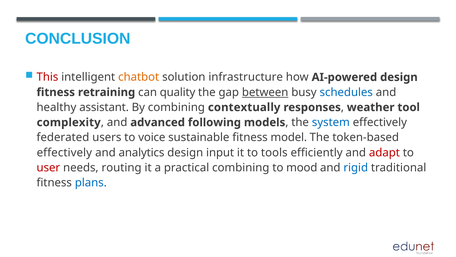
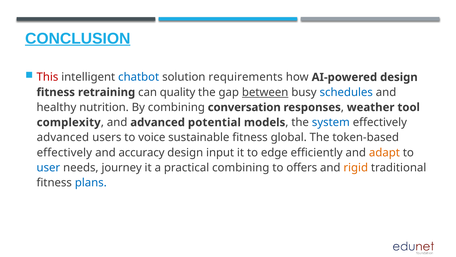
CONCLUSION underline: none -> present
chatbot colour: orange -> blue
infrastructure: infrastructure -> requirements
assistant: assistant -> nutrition
contextually: contextually -> conversation
following: following -> potential
federated at (63, 137): federated -> advanced
model: model -> global
analytics: analytics -> accuracy
tools: tools -> edge
adapt colour: red -> orange
user colour: red -> blue
routing: routing -> journey
mood: mood -> offers
rigid colour: blue -> orange
